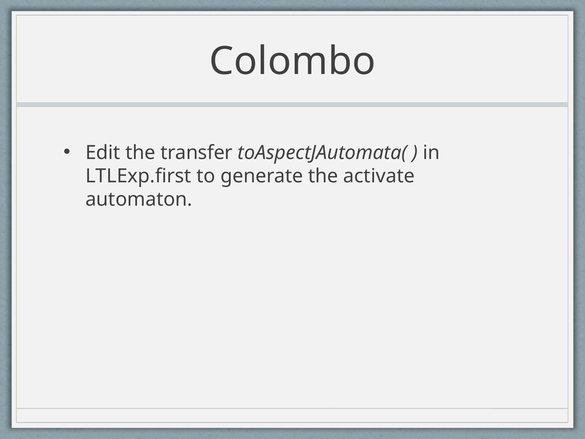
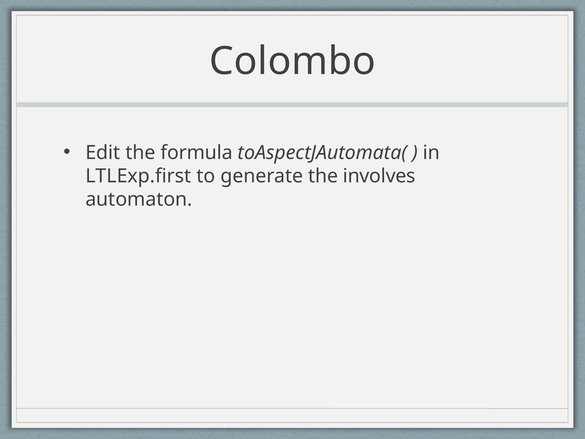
transfer: transfer -> formula
activate: activate -> involves
